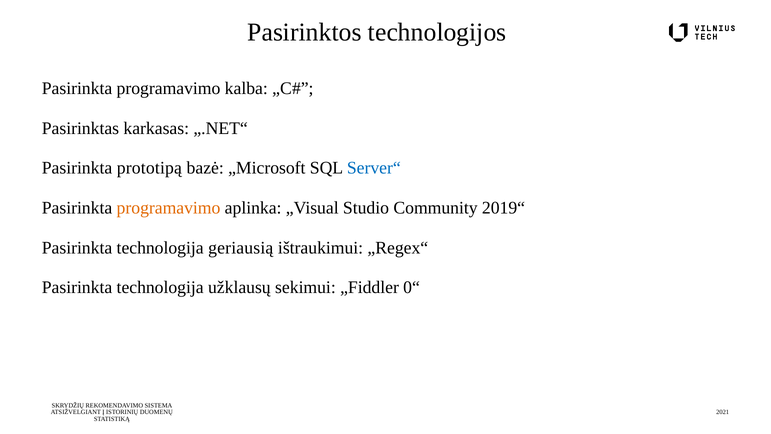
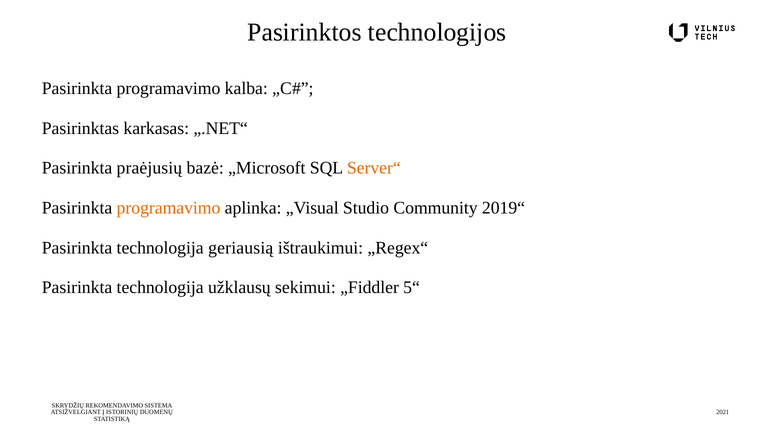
prototipą: prototipą -> praėjusių
Server“ colour: blue -> orange
0“: 0“ -> 5“
